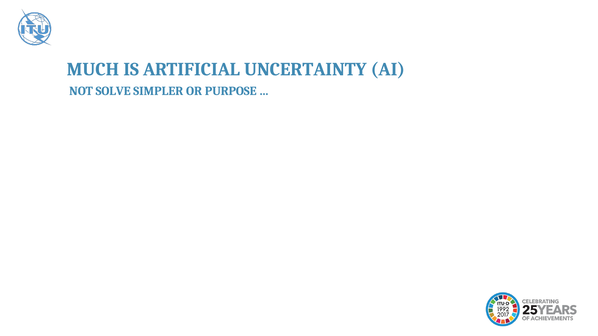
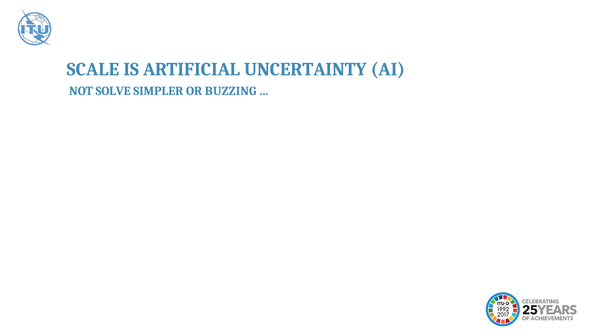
MUCH: MUCH -> SCALE
PURPOSE: PURPOSE -> BUZZING
